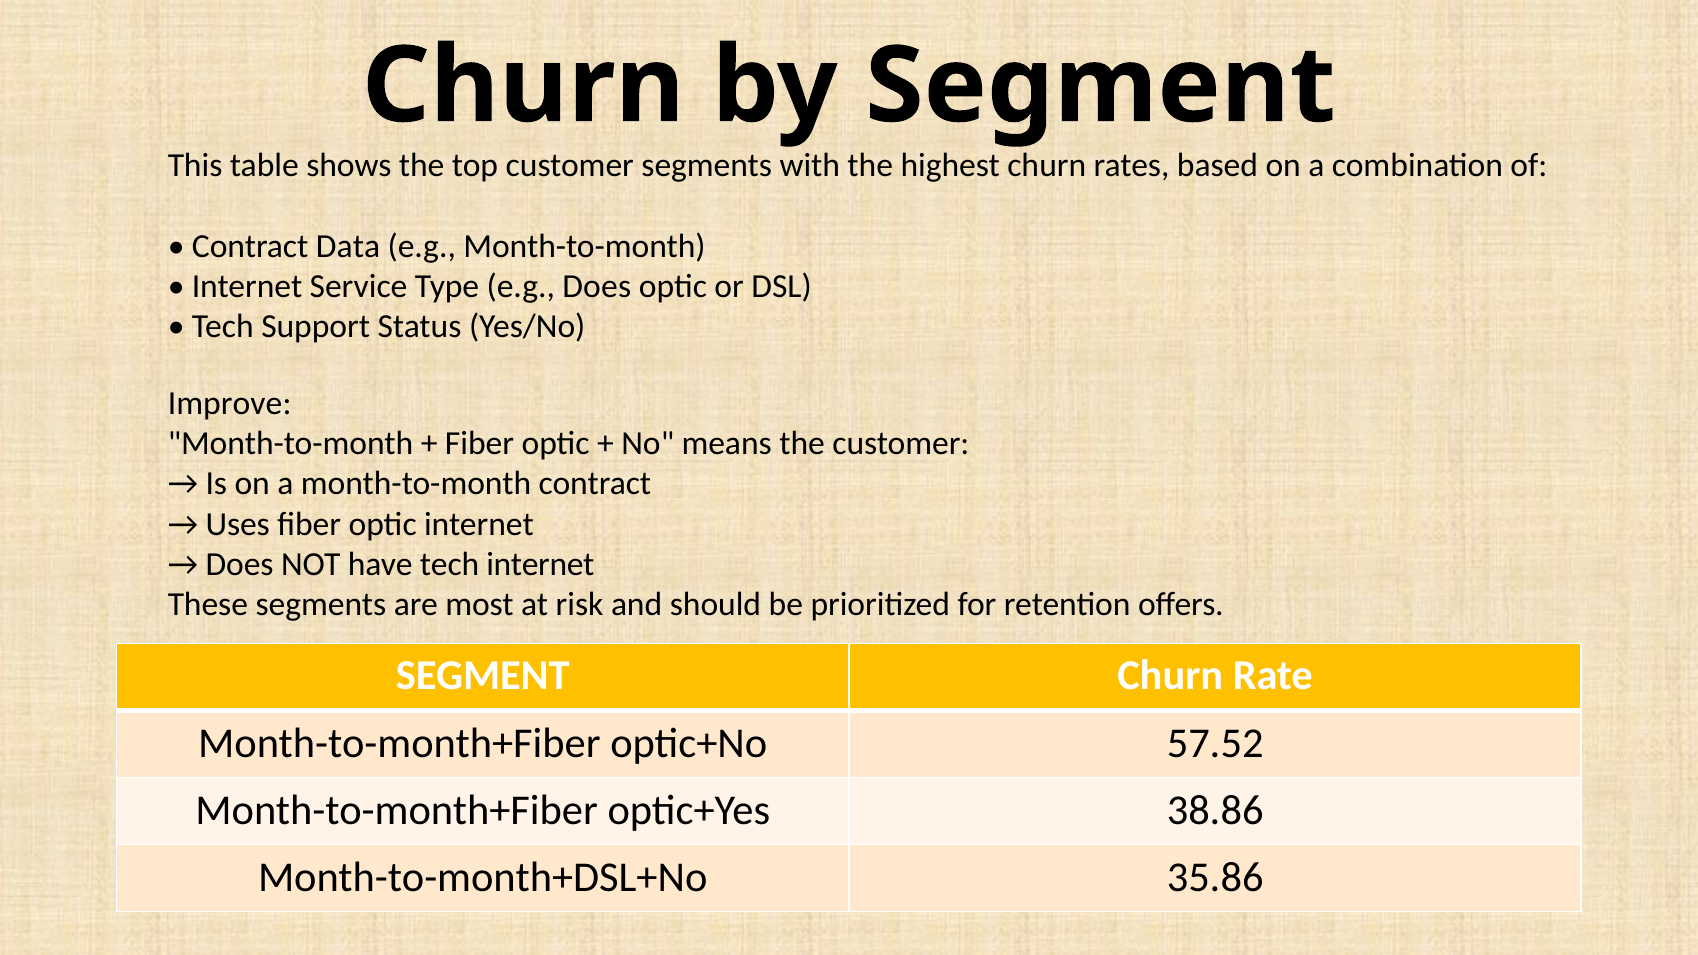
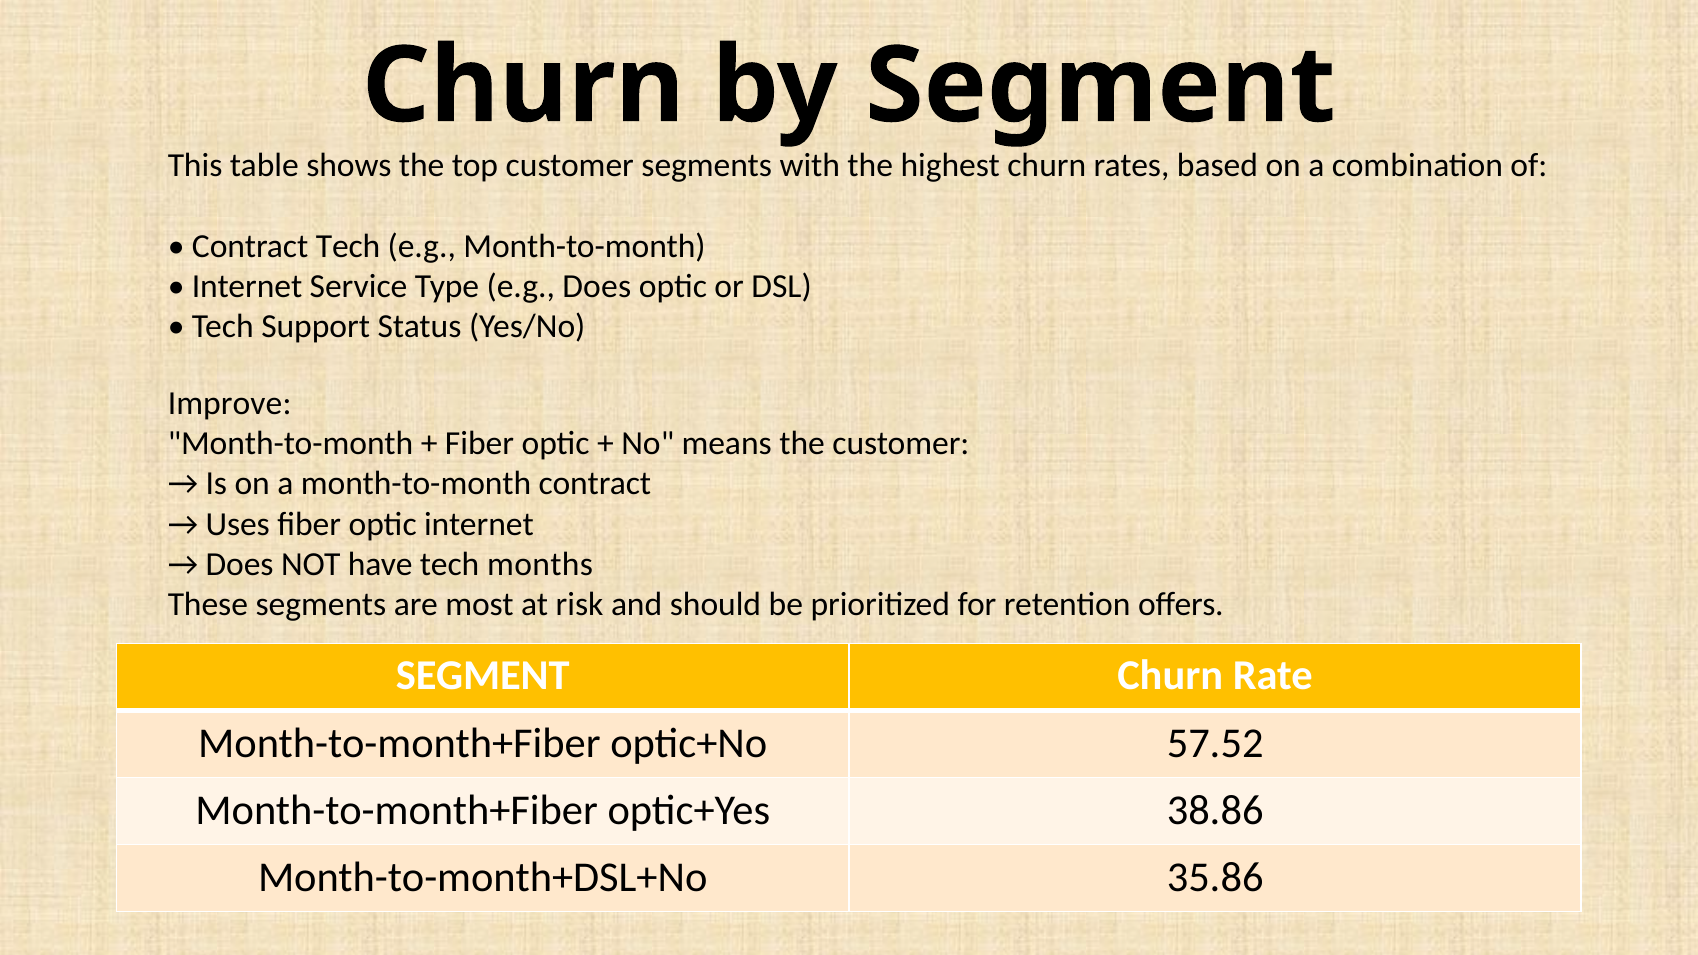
Contract Data: Data -> Tech
tech internet: internet -> months
